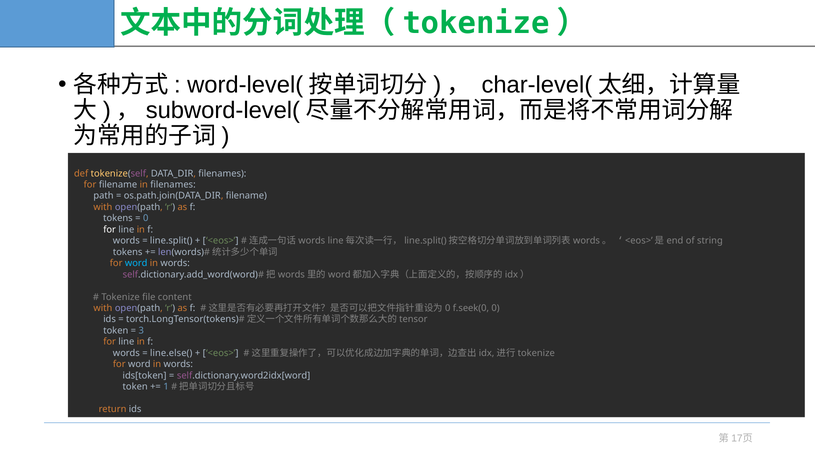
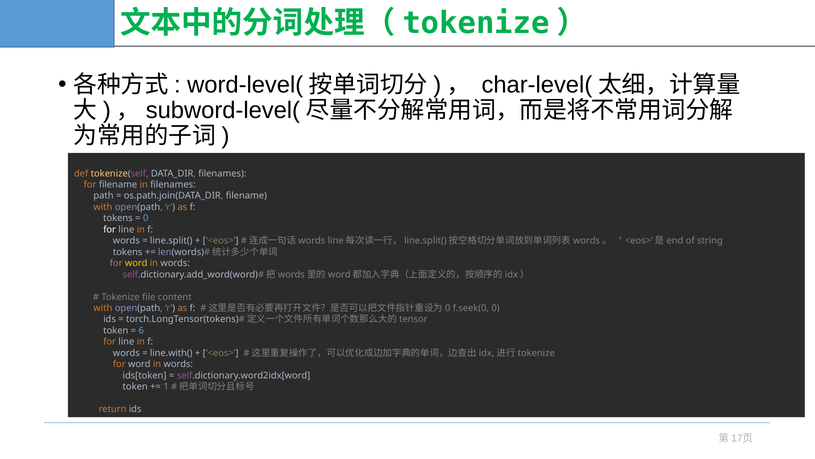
word at (136, 263) colour: light blue -> yellow
3: 3 -> 6
line.else(: line.else( -> line.with(
